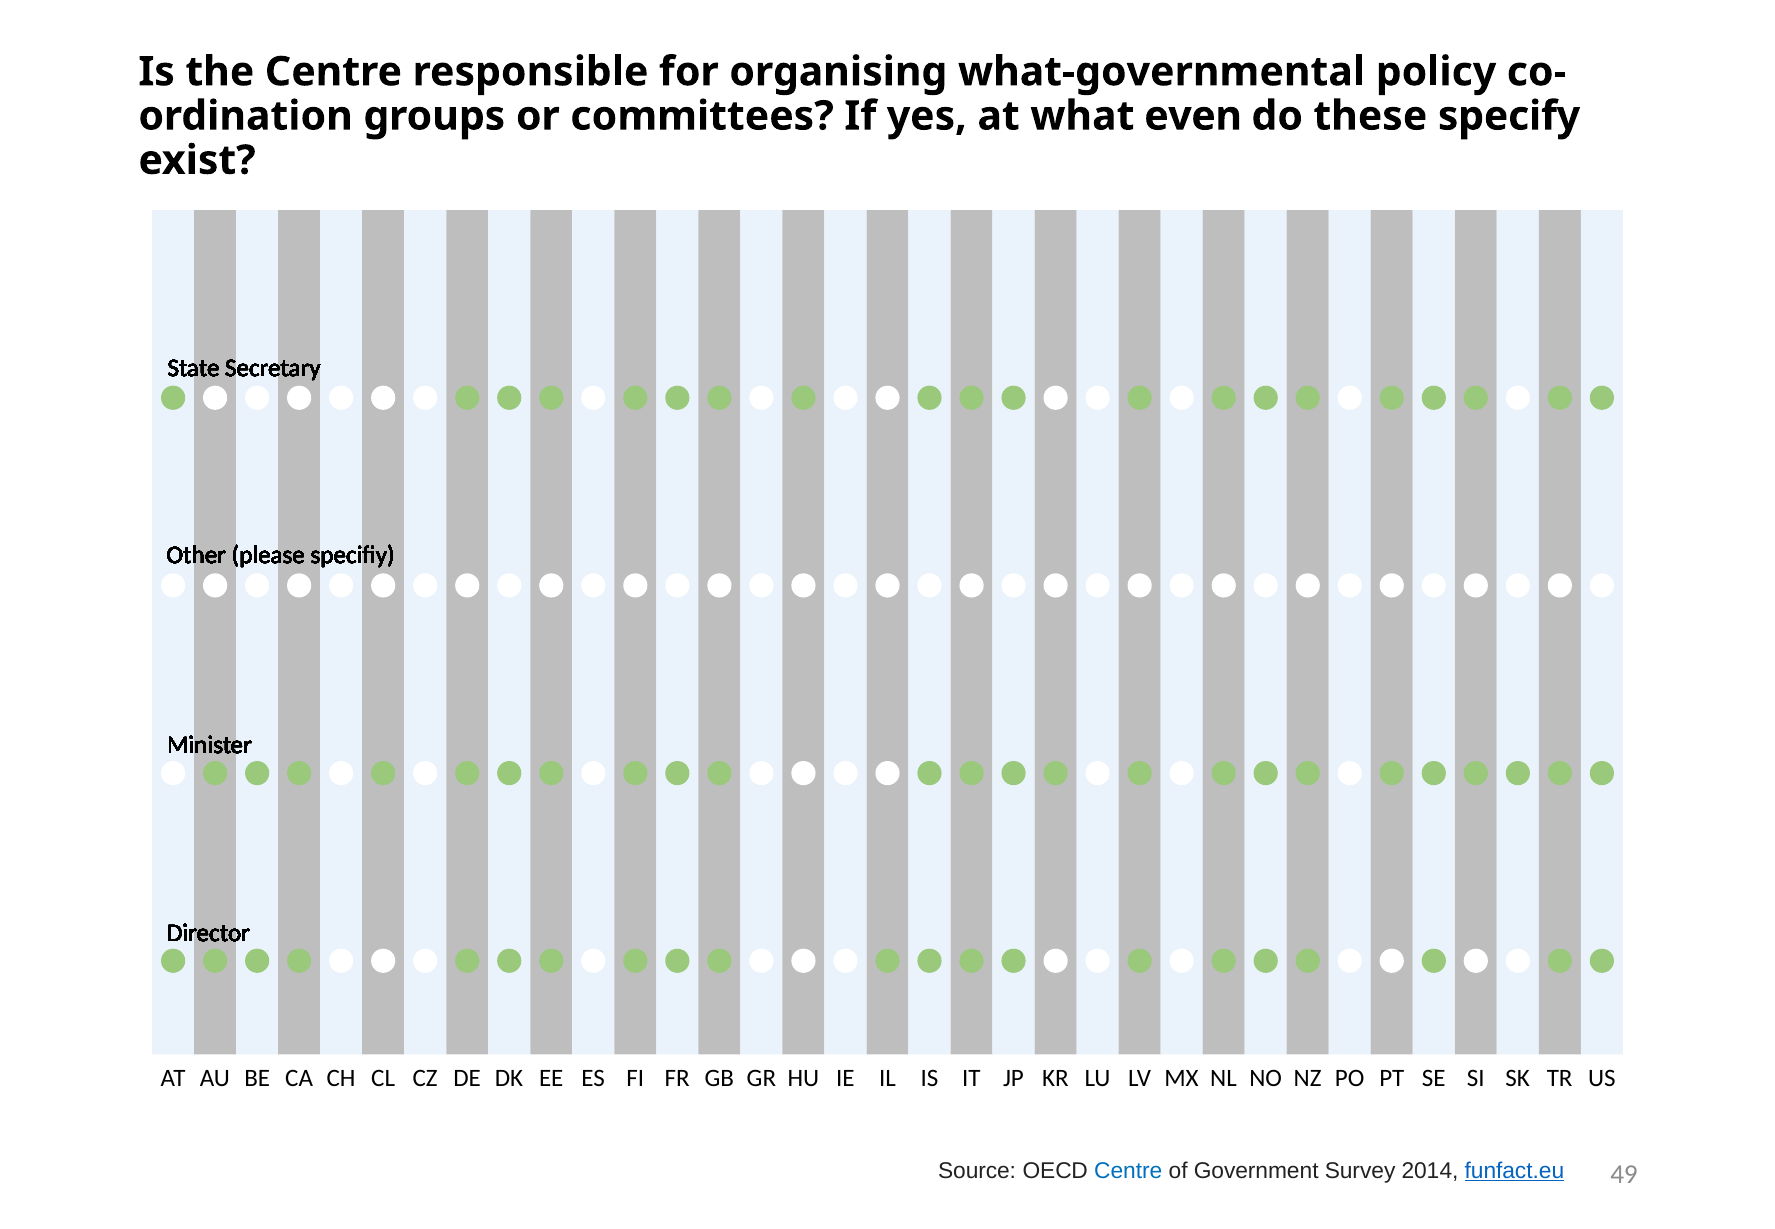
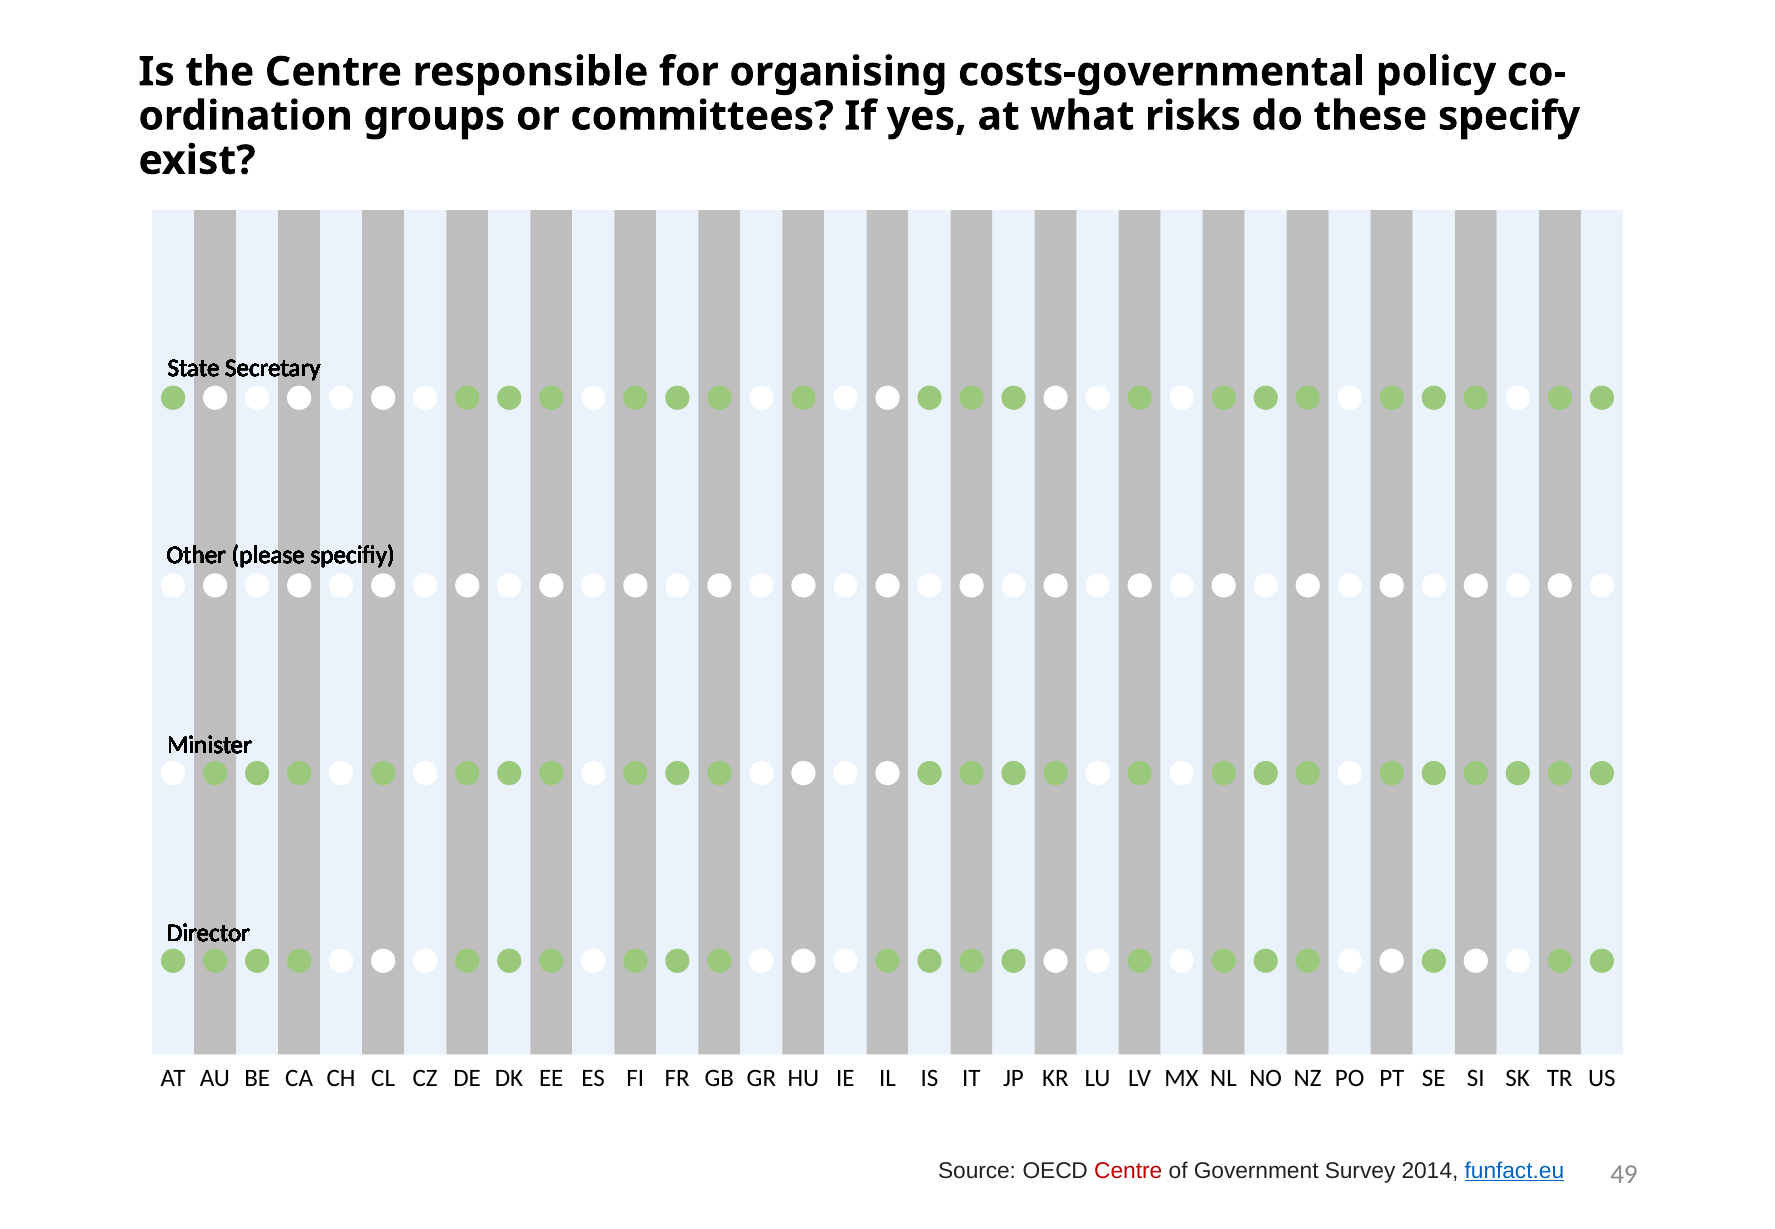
what-governmental: what-governmental -> costs-governmental
even: even -> risks
Centre at (1128, 1171) colour: blue -> red
